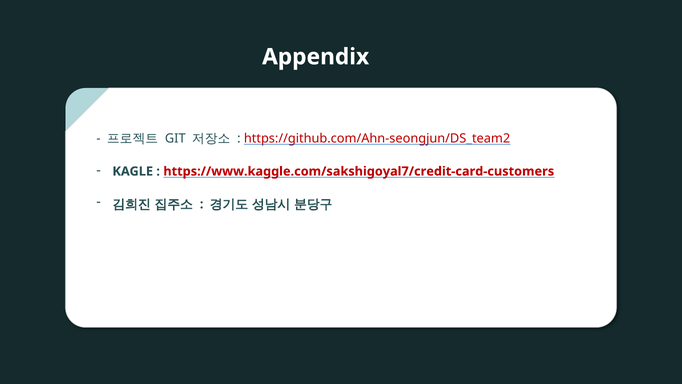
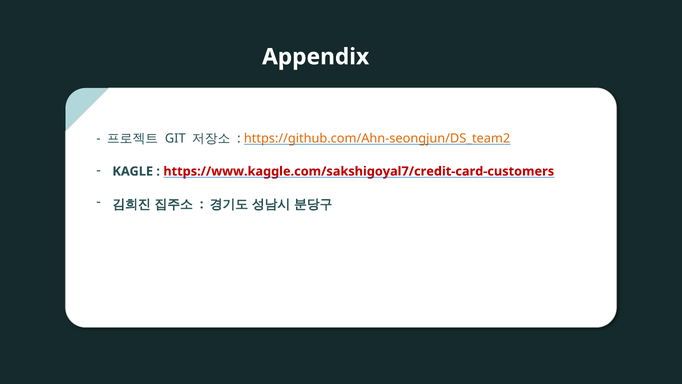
https://github.com/Ahn-seongjun/DS_team2 colour: red -> orange
